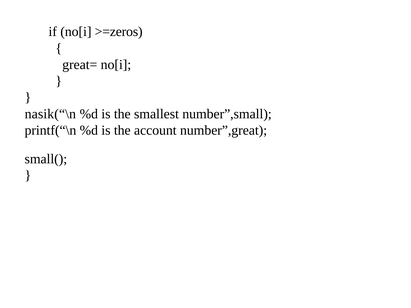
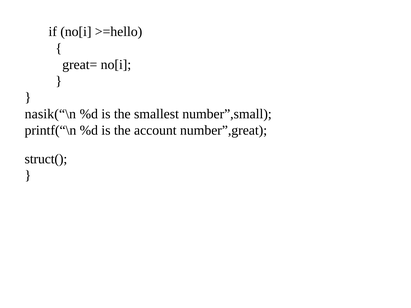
>=zeros: >=zeros -> >=hello
small(: small( -> struct(
